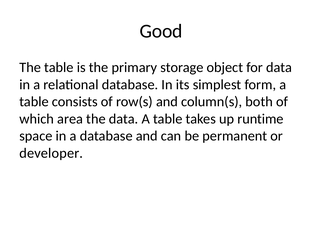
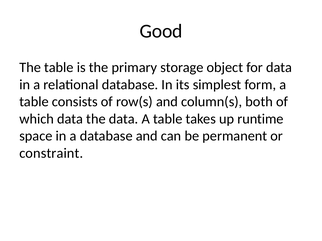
which area: area -> data
developer: developer -> constraint
